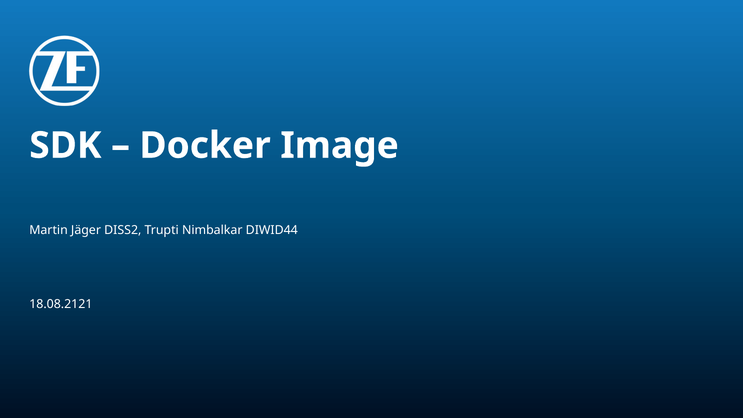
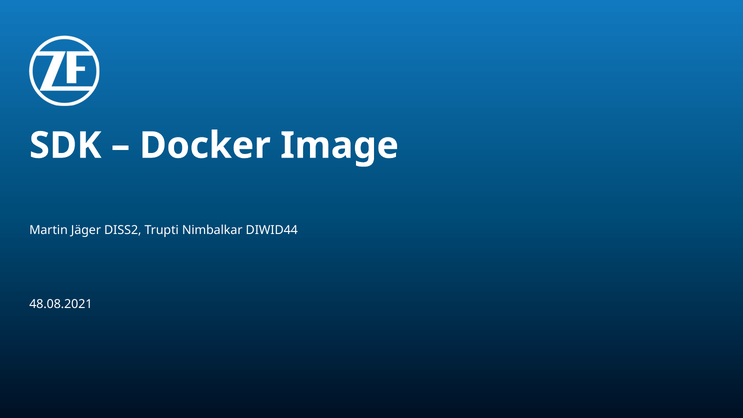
18.08.2121: 18.08.2121 -> 48.08.2021
